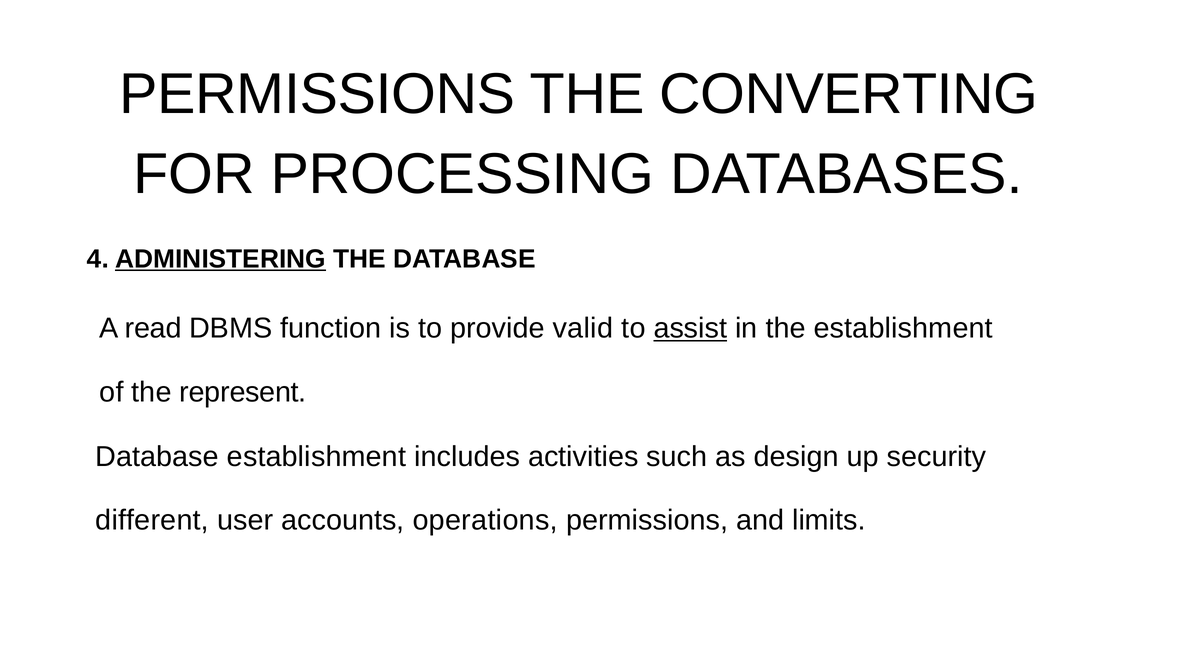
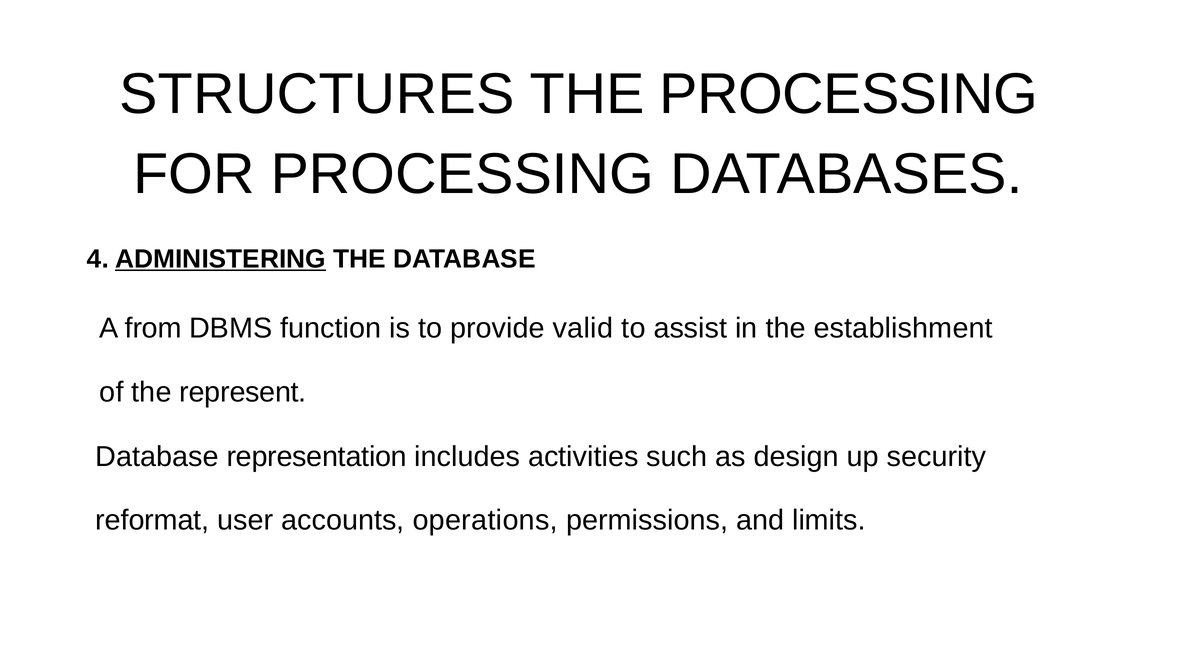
PERMISSIONS at (317, 94): PERMISSIONS -> STRUCTURES
THE CONVERTING: CONVERTING -> PROCESSING
read: read -> from
assist underline: present -> none
Database establishment: establishment -> representation
different: different -> reformat
